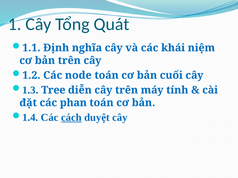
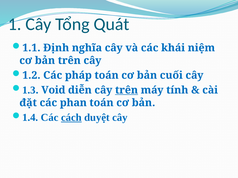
node: node -> pháp
Tree: Tree -> Void
trên at (127, 90) underline: none -> present
